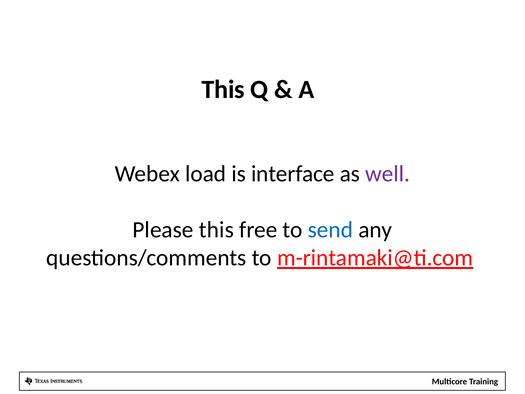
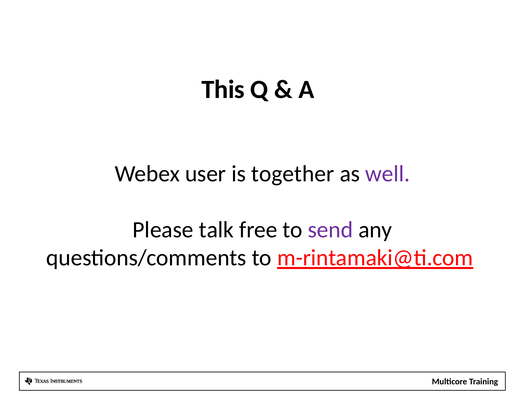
load: load -> user
interface: interface -> together
Please this: this -> talk
send colour: blue -> purple
